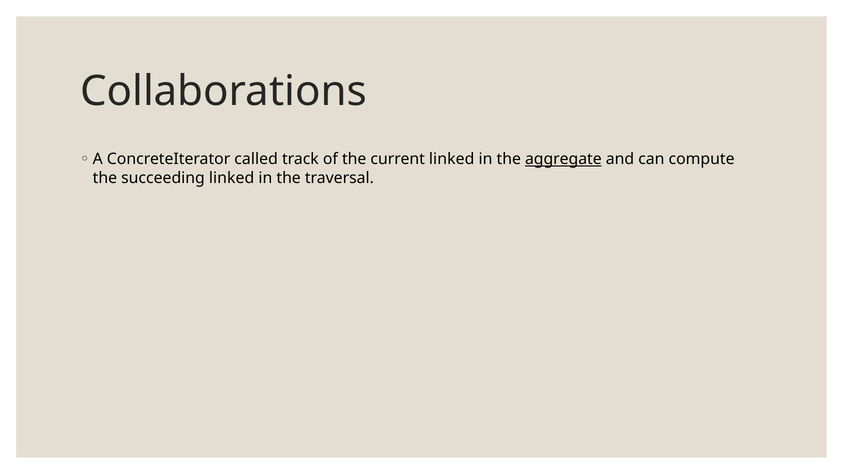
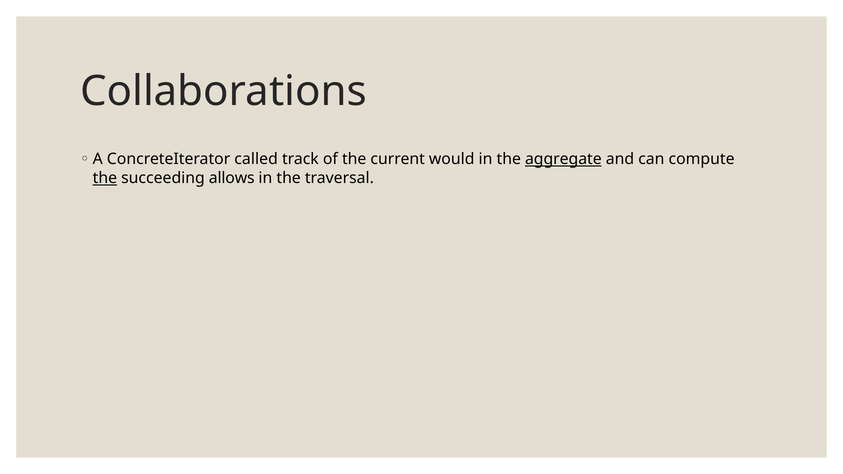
current linked: linked -> would
the at (105, 178) underline: none -> present
succeeding linked: linked -> allows
